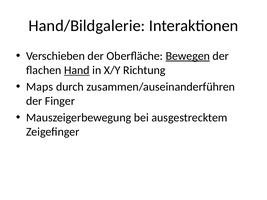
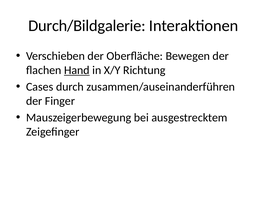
Hand/Bildgalerie: Hand/Bildgalerie -> Durch/Bildgalerie
Bewegen underline: present -> none
Maps: Maps -> Cases
